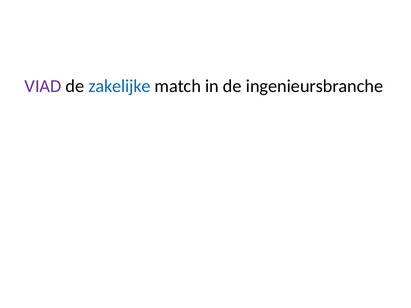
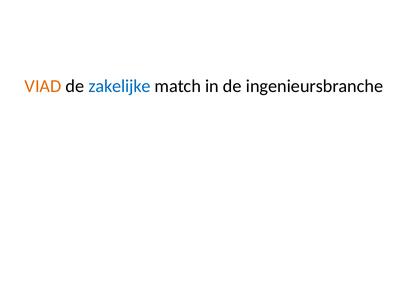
VIAD colour: purple -> orange
